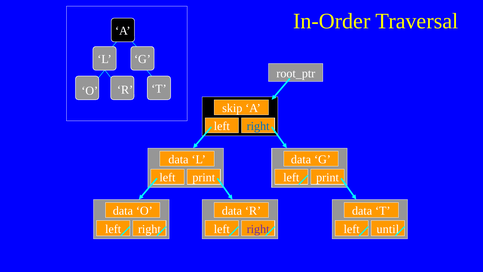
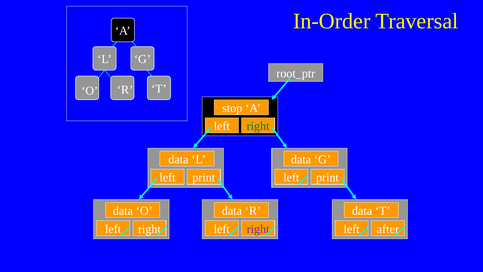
skip: skip -> stop
right at (258, 126) colour: blue -> green
until: until -> after
